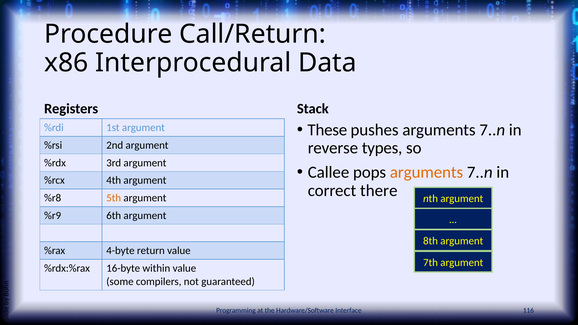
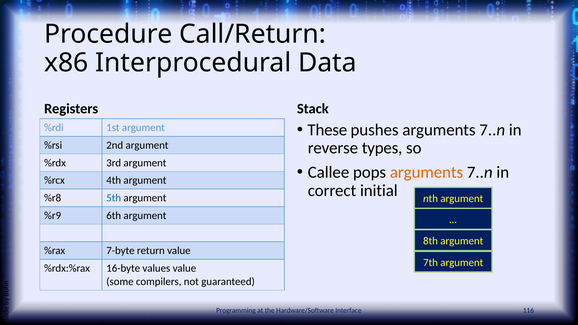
there: there -> initial
5th colour: orange -> blue
4-byte: 4-byte -> 7-byte
within: within -> values
